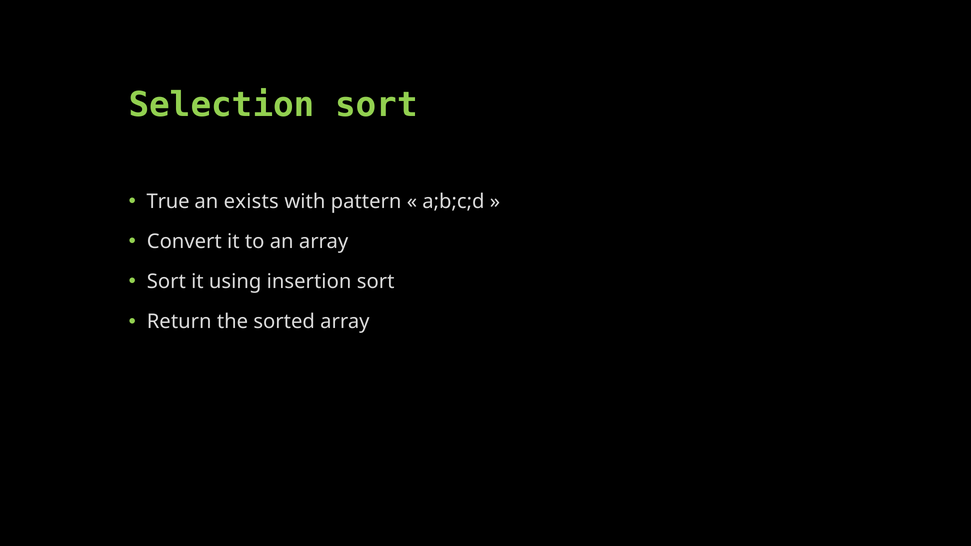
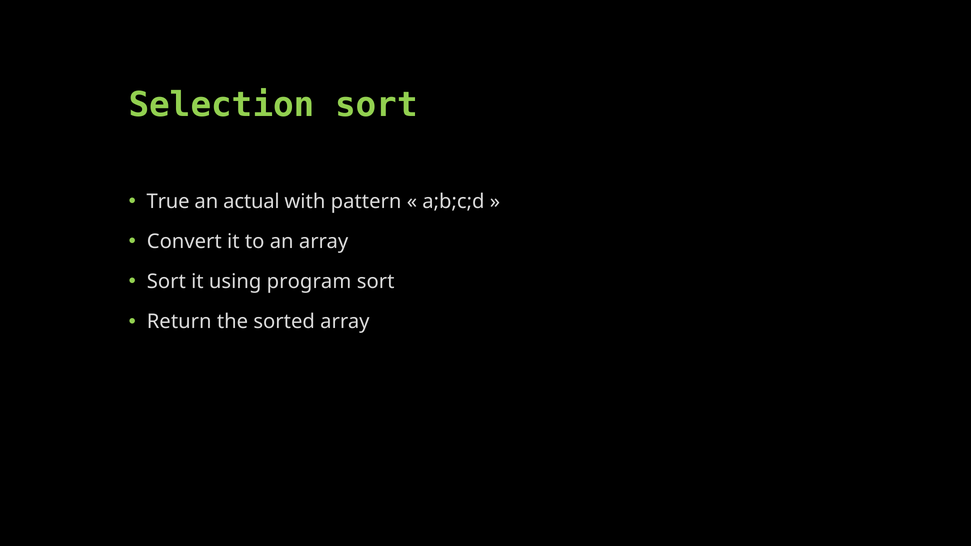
exists: exists -> actual
insertion: insertion -> program
